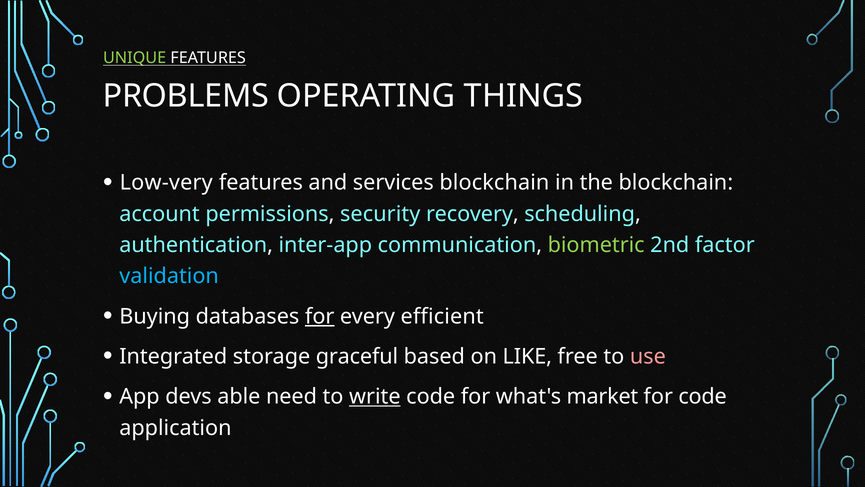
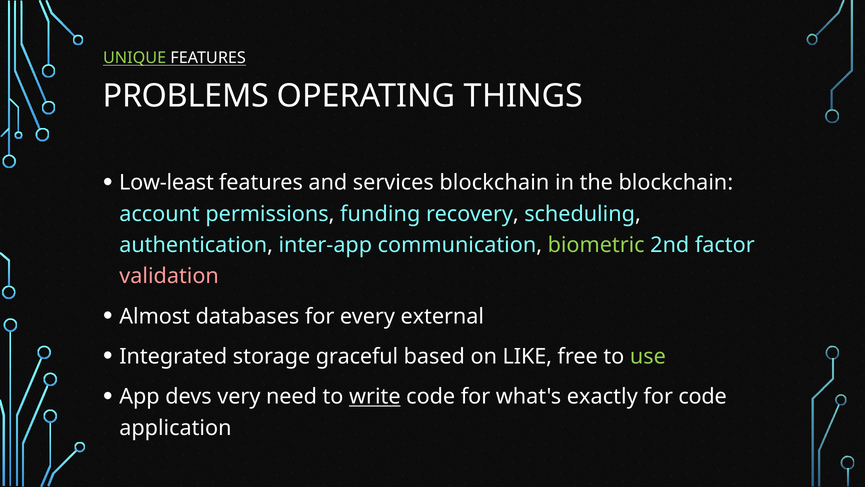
Low-very: Low-very -> Low-least
security: security -> funding
validation colour: light blue -> pink
Buying: Buying -> Almost
for at (320, 316) underline: present -> none
efficient: efficient -> external
use colour: pink -> light green
able: able -> very
market: market -> exactly
